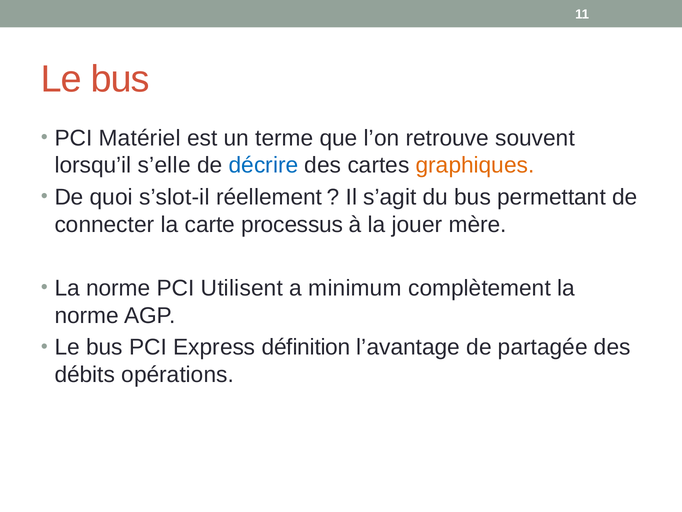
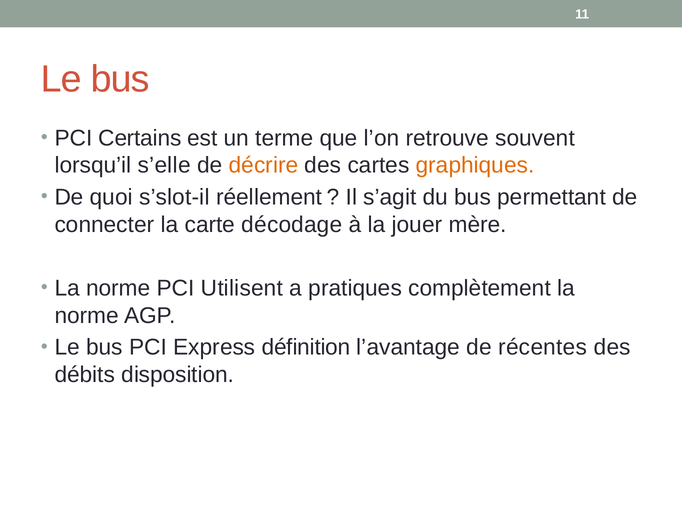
Matériel: Matériel -> Certains
décrire colour: blue -> orange
processus: processus -> décodage
minimum: minimum -> pratiques
partagée: partagée -> récentes
opérations: opérations -> disposition
